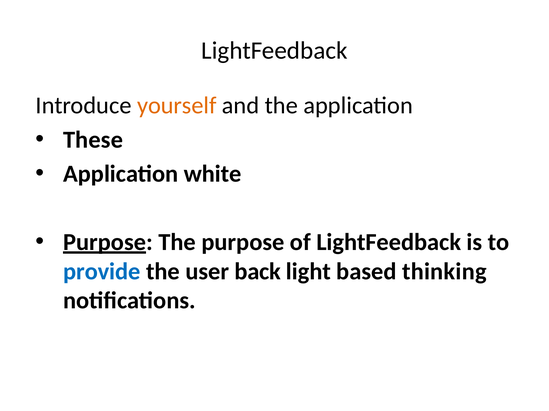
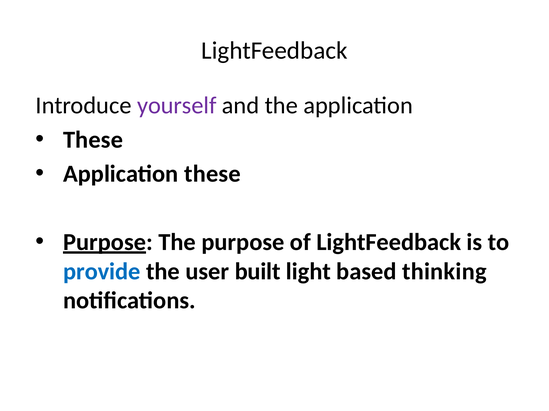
yourself colour: orange -> purple
Application white: white -> these
back: back -> built
